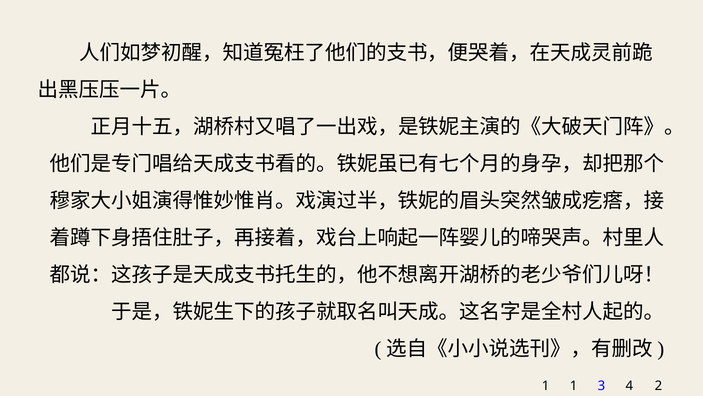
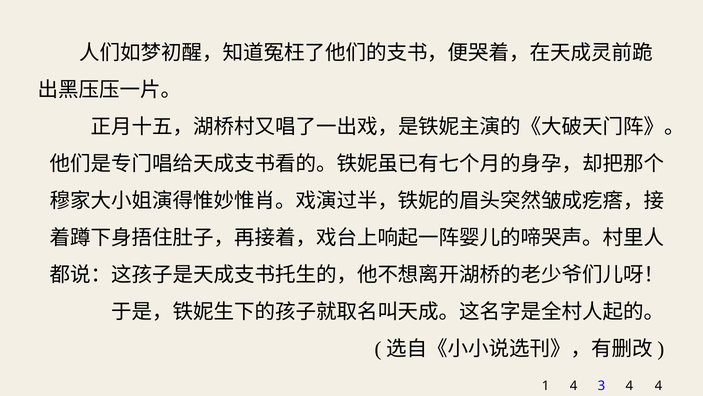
1 1: 1 -> 4
4 2: 2 -> 4
